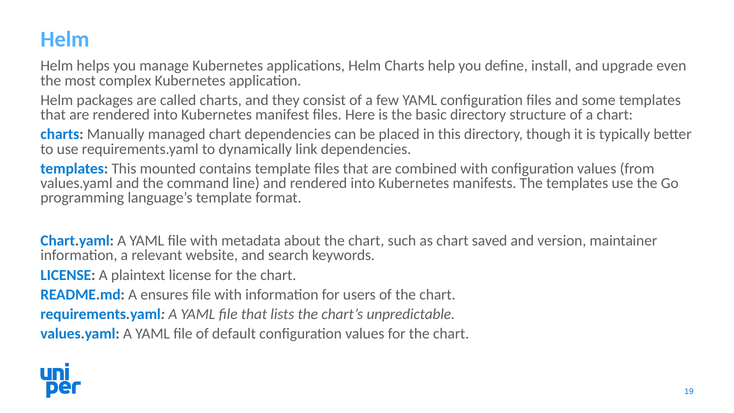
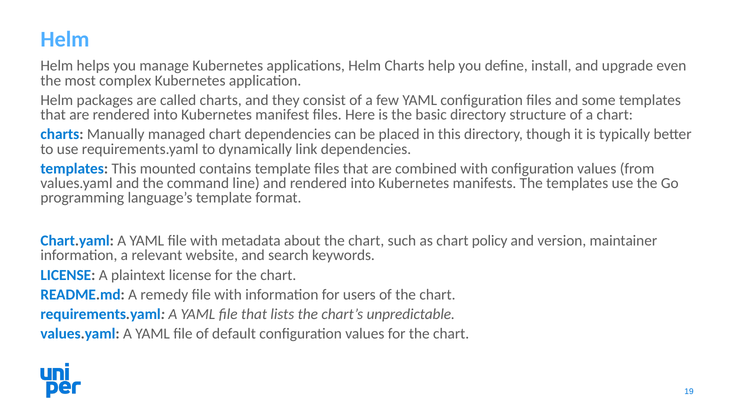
saved: saved -> policy
ensures: ensures -> remedy
